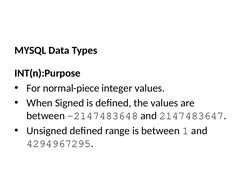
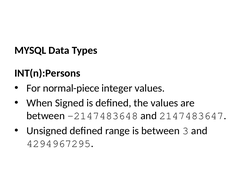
INT(n):Purpose: INT(n):Purpose -> INT(n):Persons
1: 1 -> 3
